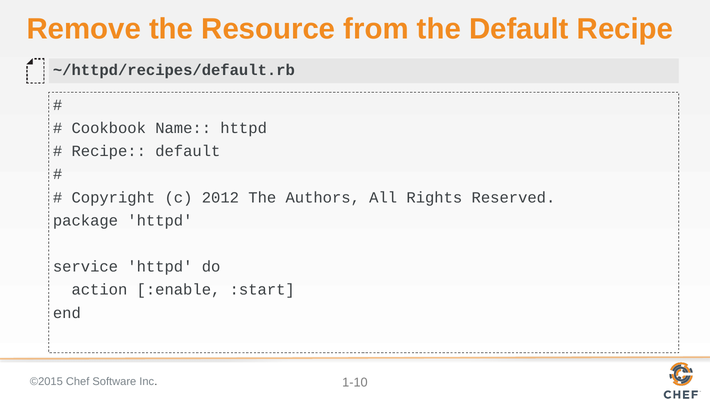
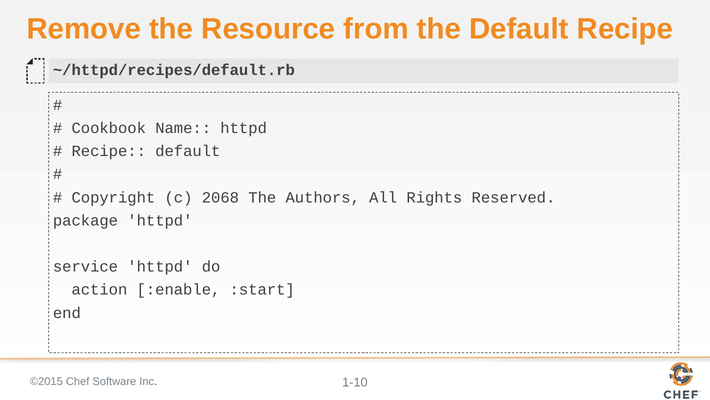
2012: 2012 -> 2068
